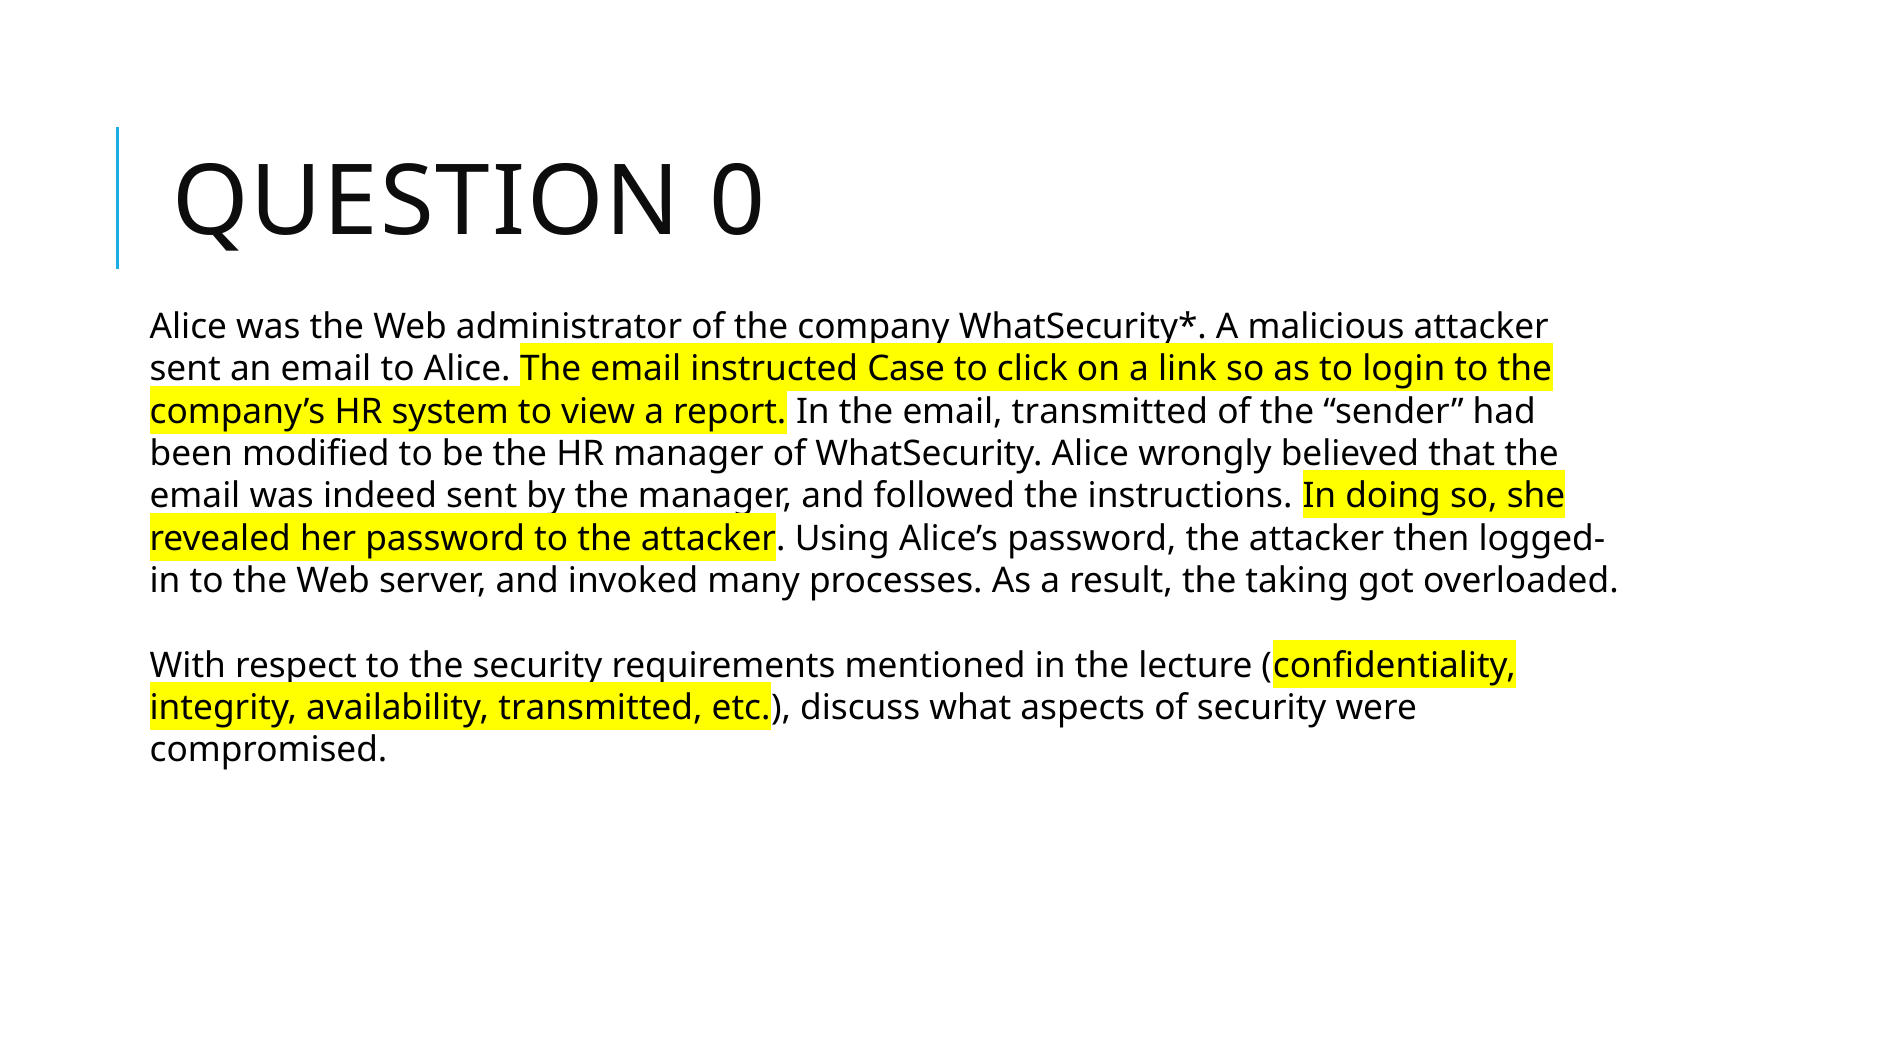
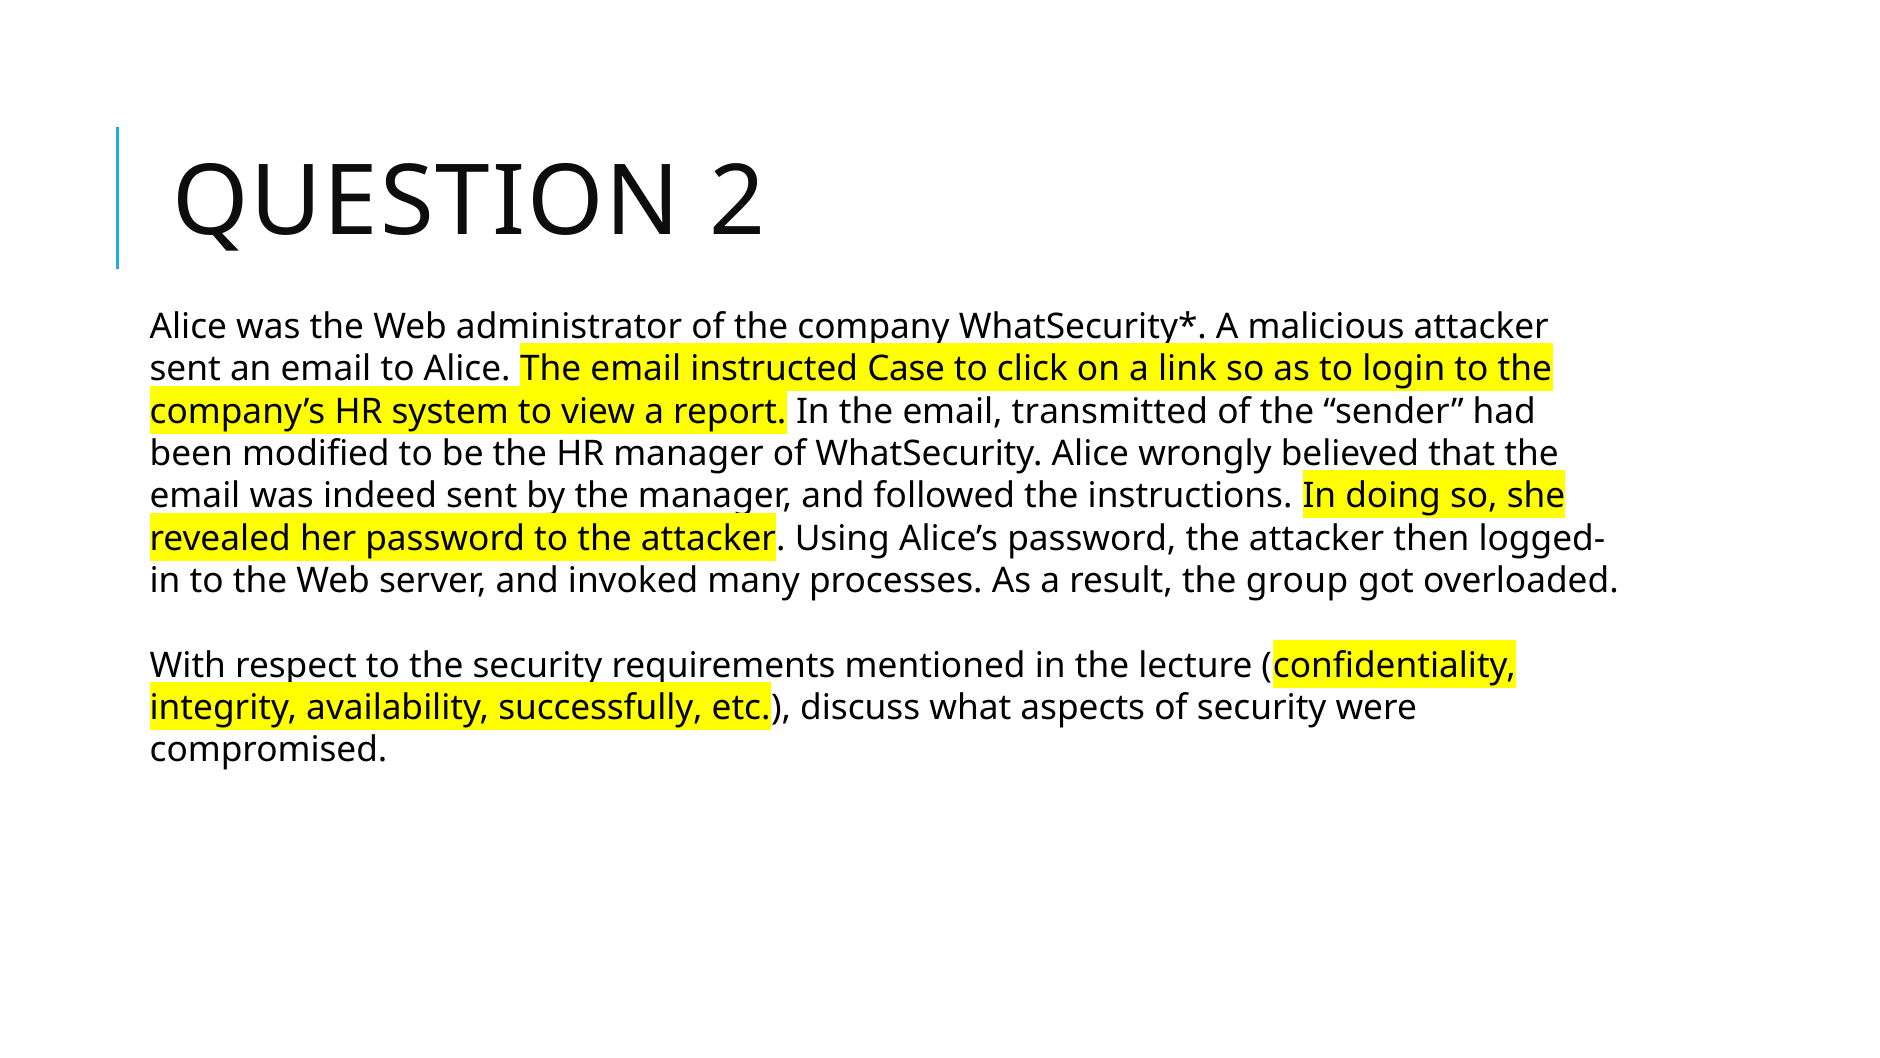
0: 0 -> 2
taking: taking -> group
availability transmitted: transmitted -> successfully
